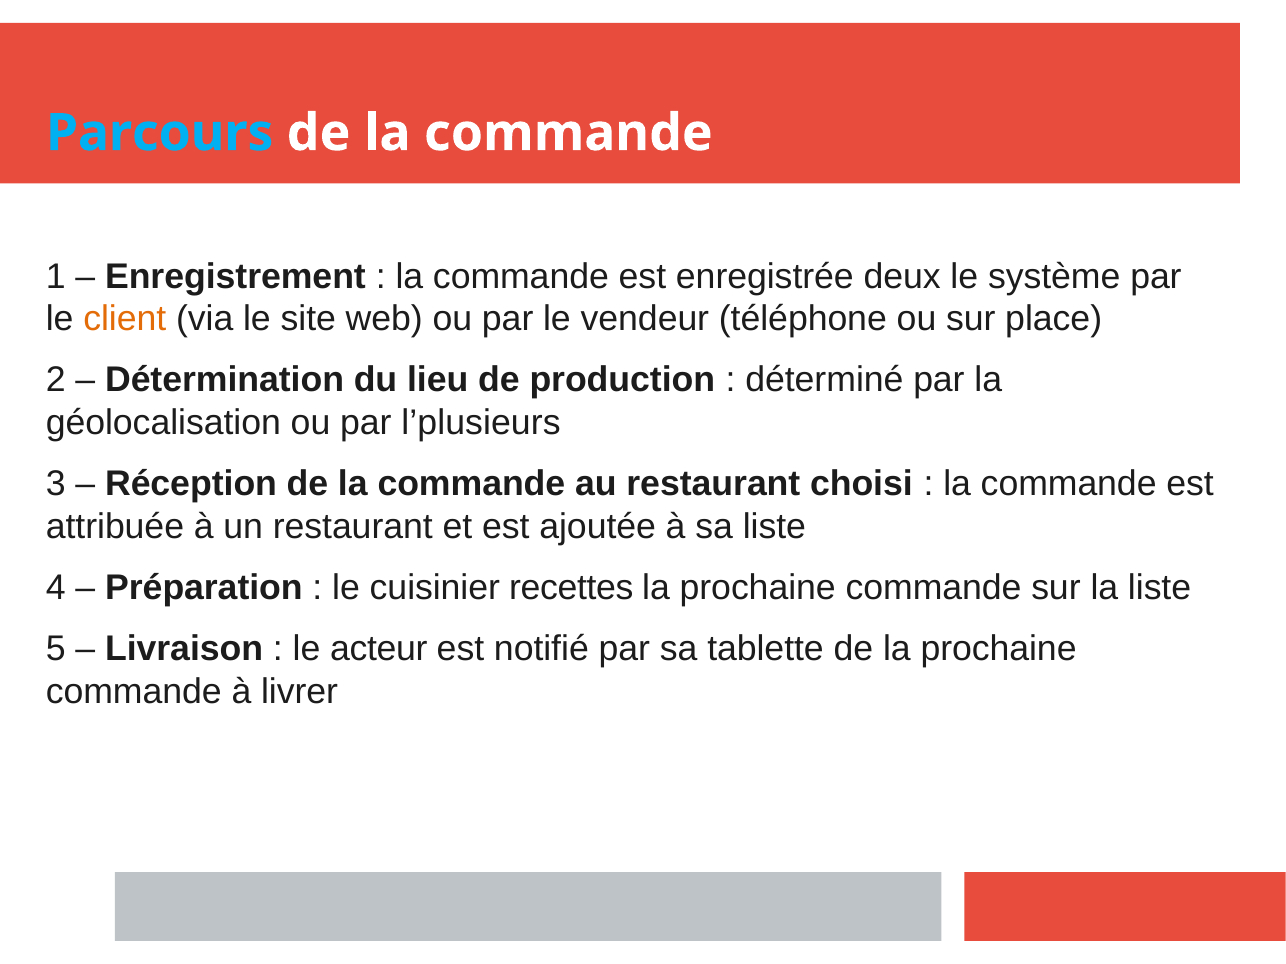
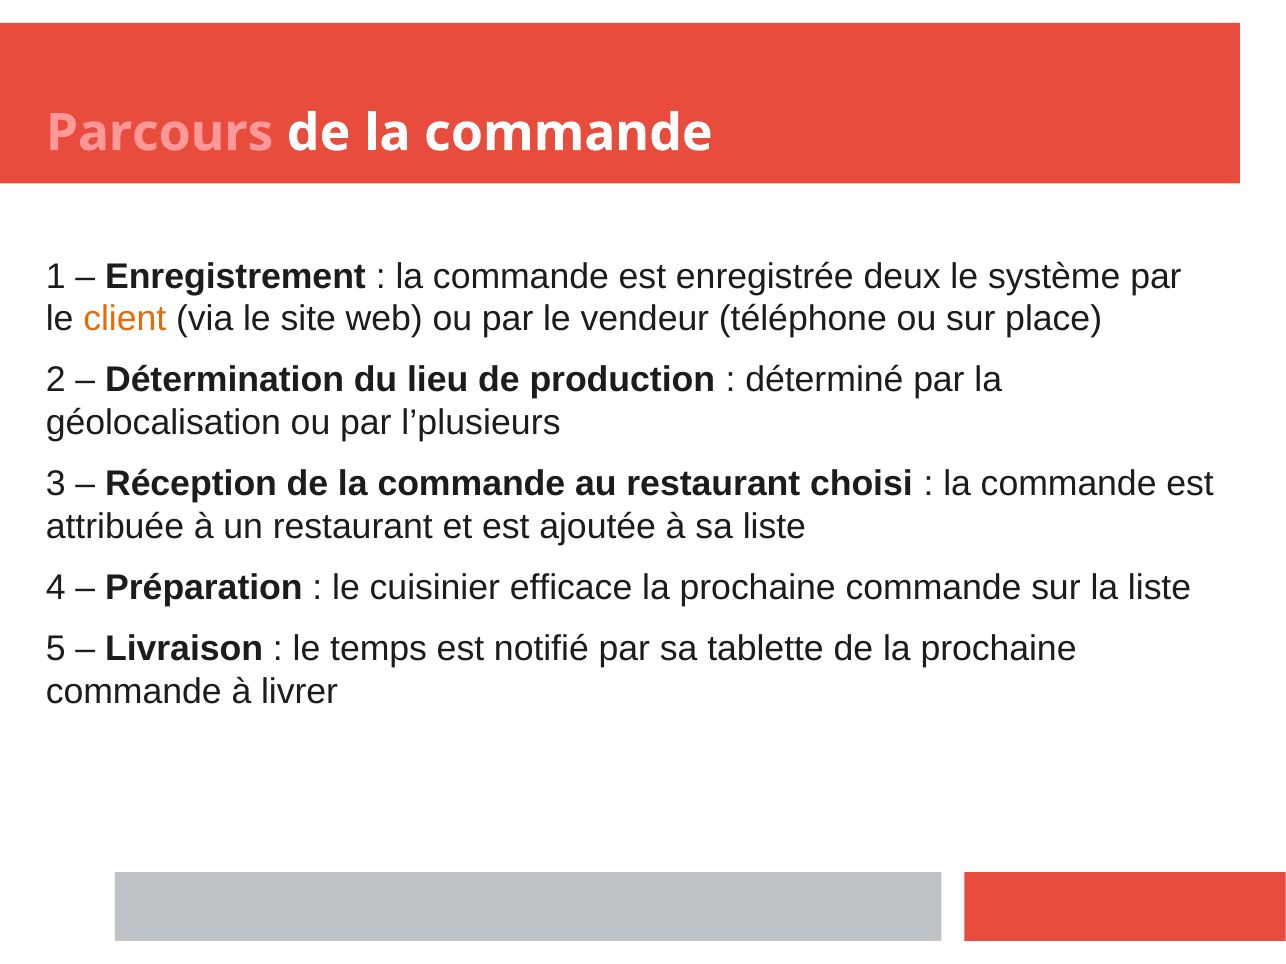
Parcours colour: light blue -> pink
recettes: recettes -> efficace
acteur: acteur -> temps
